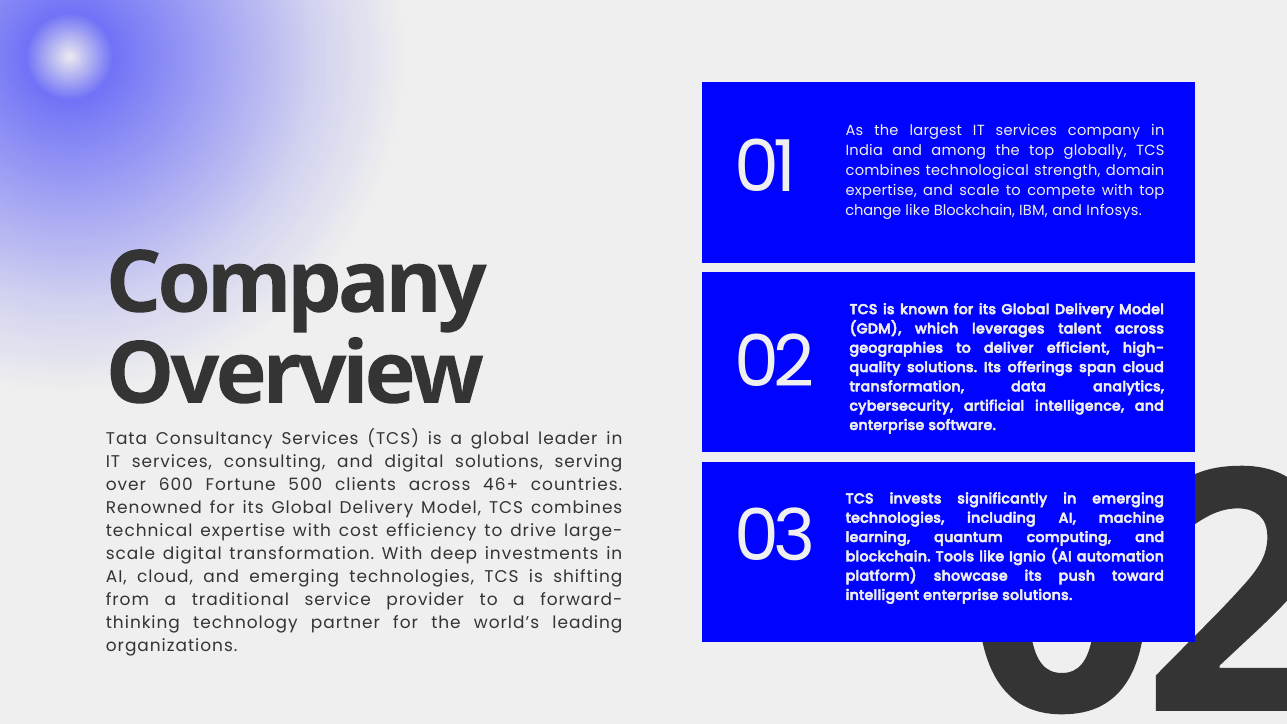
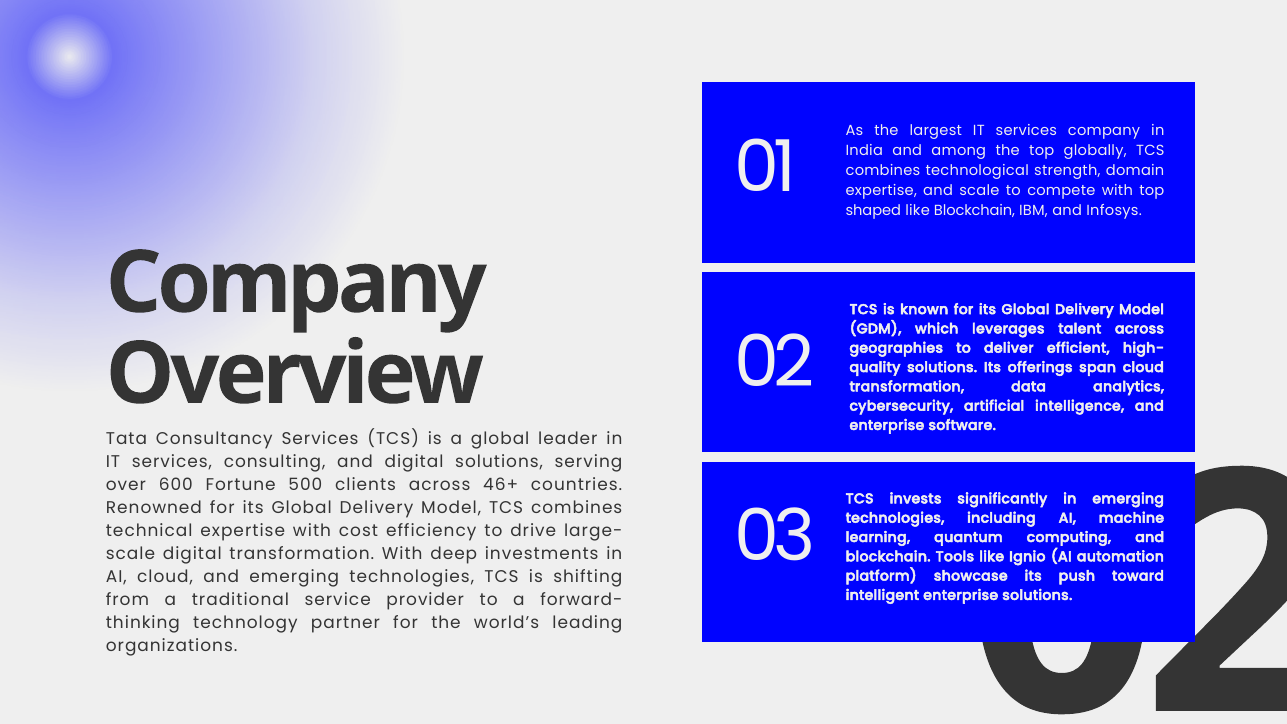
change: change -> shaped
